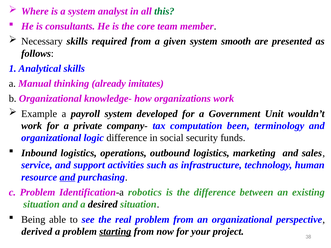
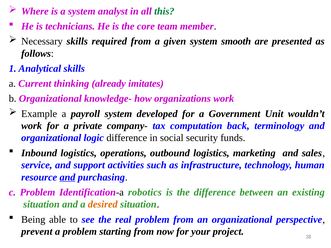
consultants: consultants -> technicians
Manual: Manual -> Current
been: been -> back
desired colour: black -> orange
derived: derived -> prevent
starting underline: present -> none
